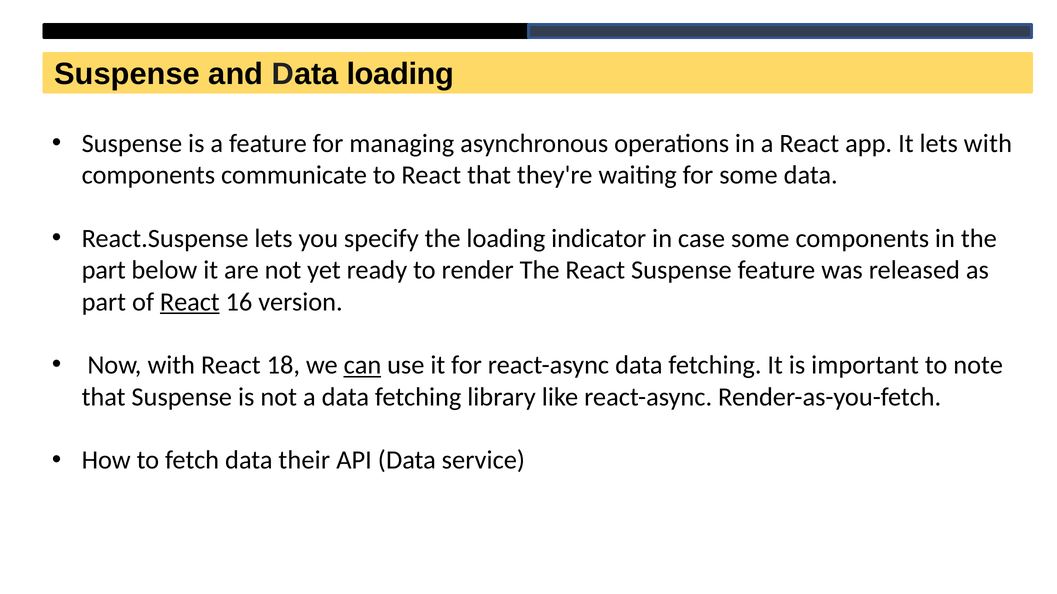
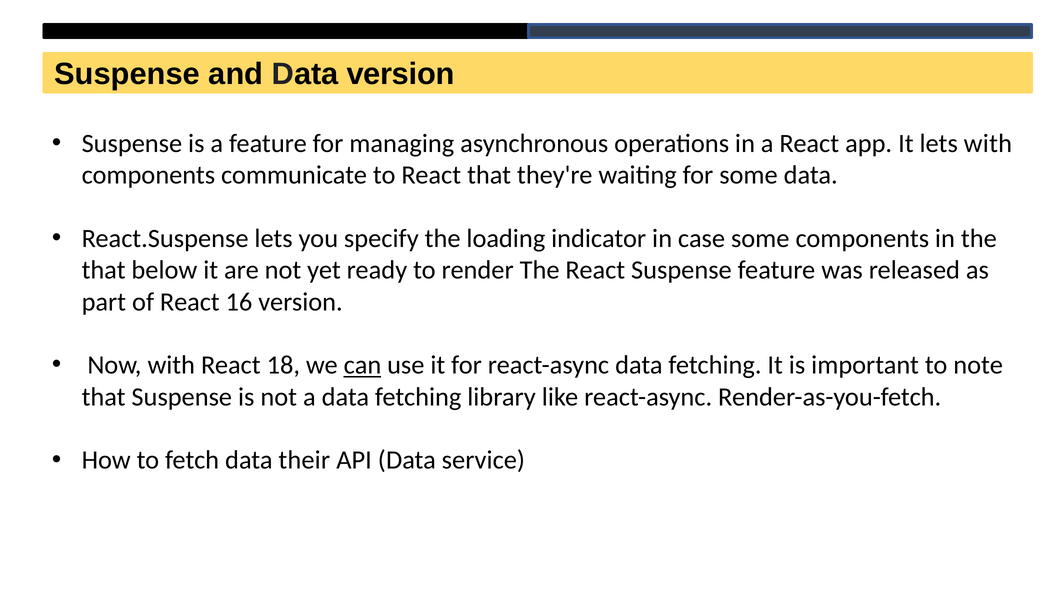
Data loading: loading -> version
part at (104, 270): part -> that
React at (190, 302) underline: present -> none
